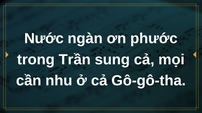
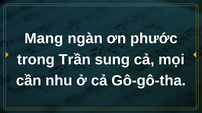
Nước: Nước -> Mang
